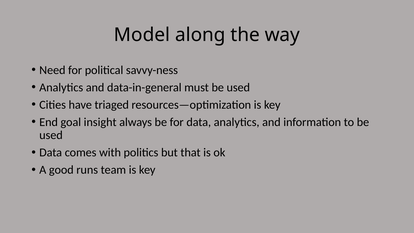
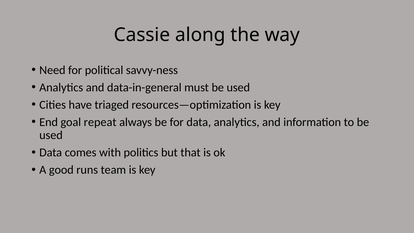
Model: Model -> Cassie
insight: insight -> repeat
